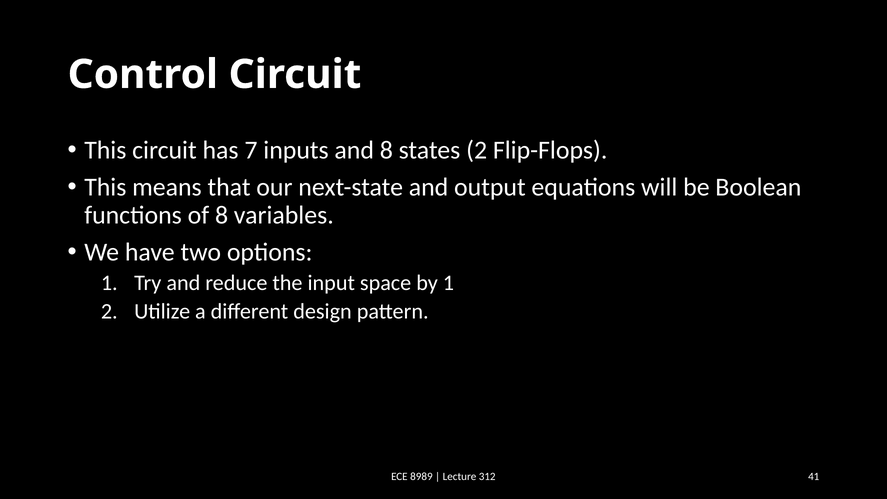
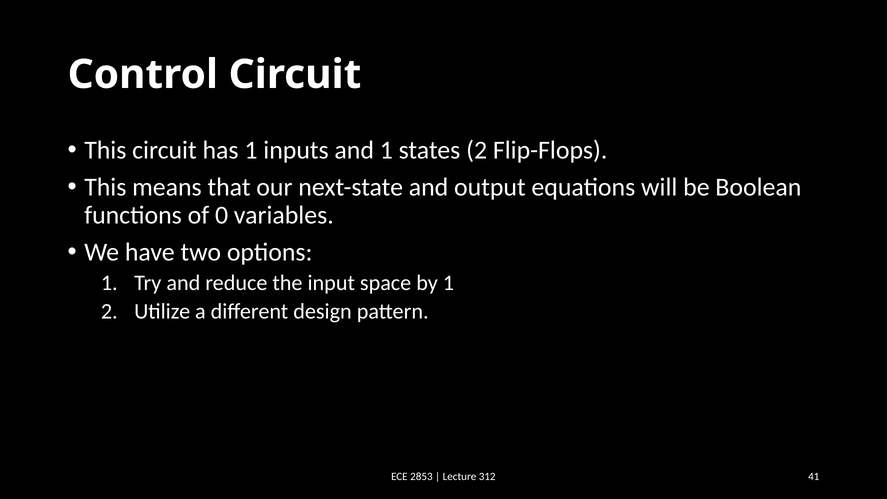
has 7: 7 -> 1
and 8: 8 -> 1
of 8: 8 -> 0
8989: 8989 -> 2853
